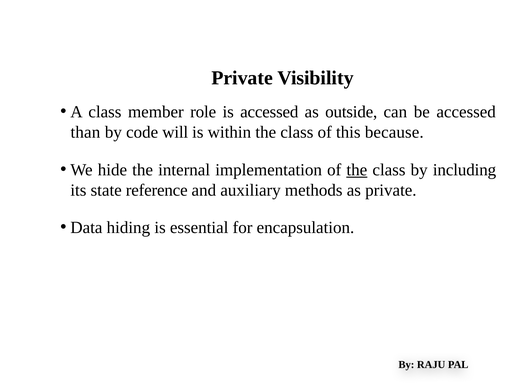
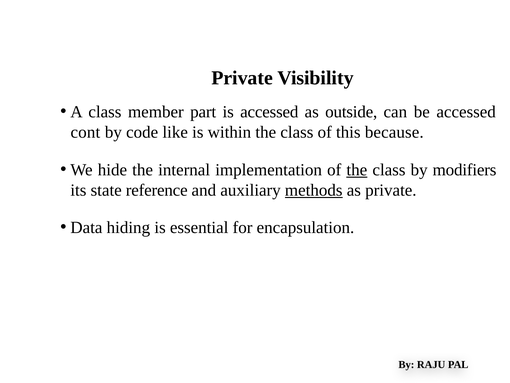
role: role -> part
than: than -> cont
will: will -> like
including: including -> modifiers
methods underline: none -> present
